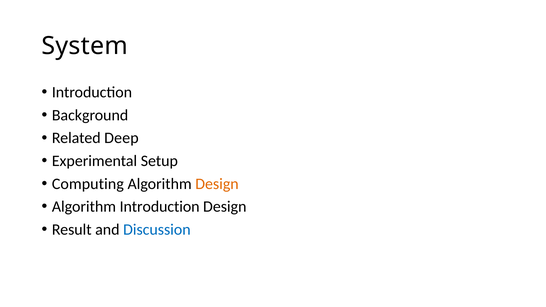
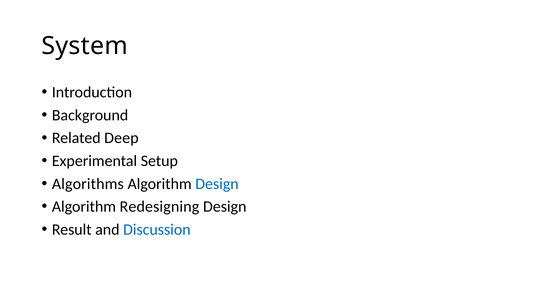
Computing: Computing -> Algorithms
Design at (217, 184) colour: orange -> blue
Algorithm Introduction: Introduction -> Redesigning
